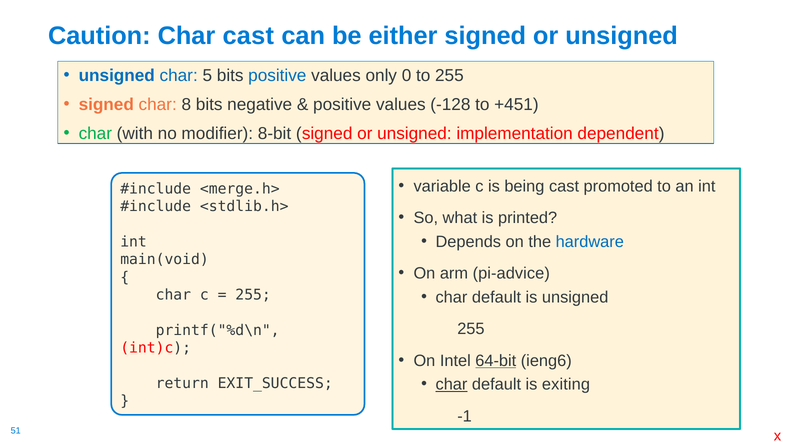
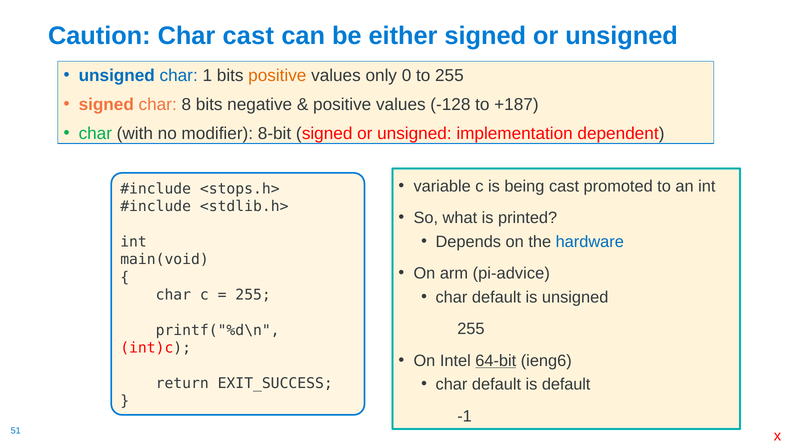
5: 5 -> 1
positive at (277, 76) colour: blue -> orange
+451: +451 -> +187
<merge.h>: <merge.h> -> <stops.h>
char at (451, 384) underline: present -> none
is exiting: exiting -> default
